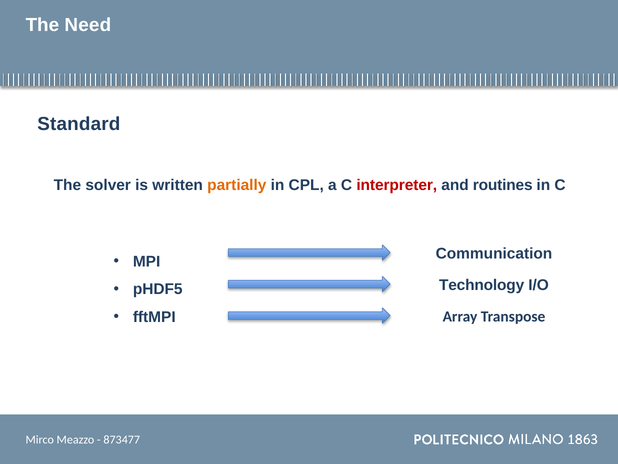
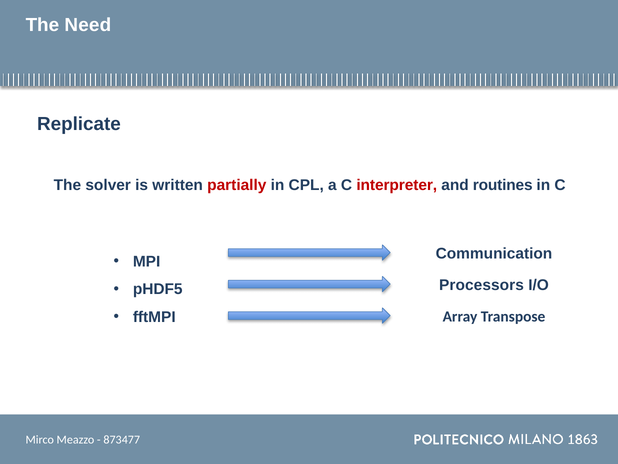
Standard: Standard -> Replicate
partially colour: orange -> red
Technology: Technology -> Processors
